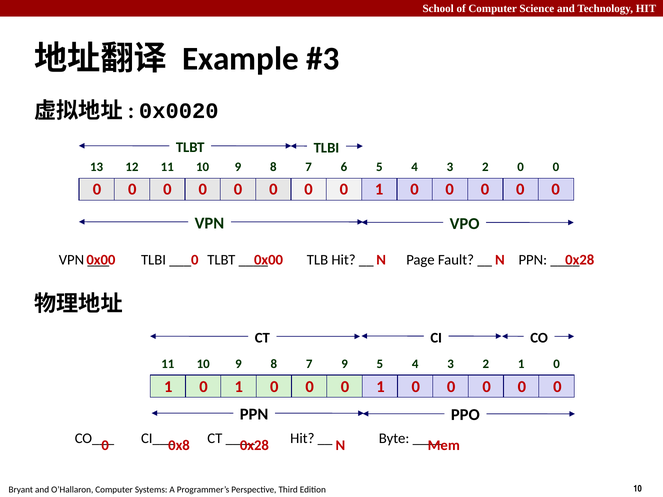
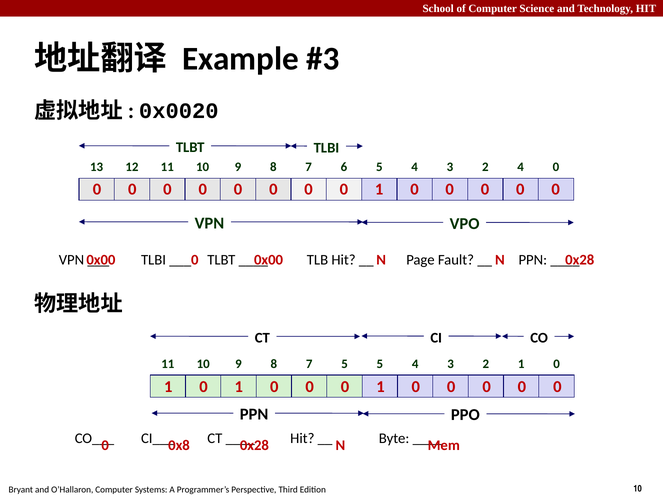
2 0: 0 -> 4
7 9: 9 -> 5
